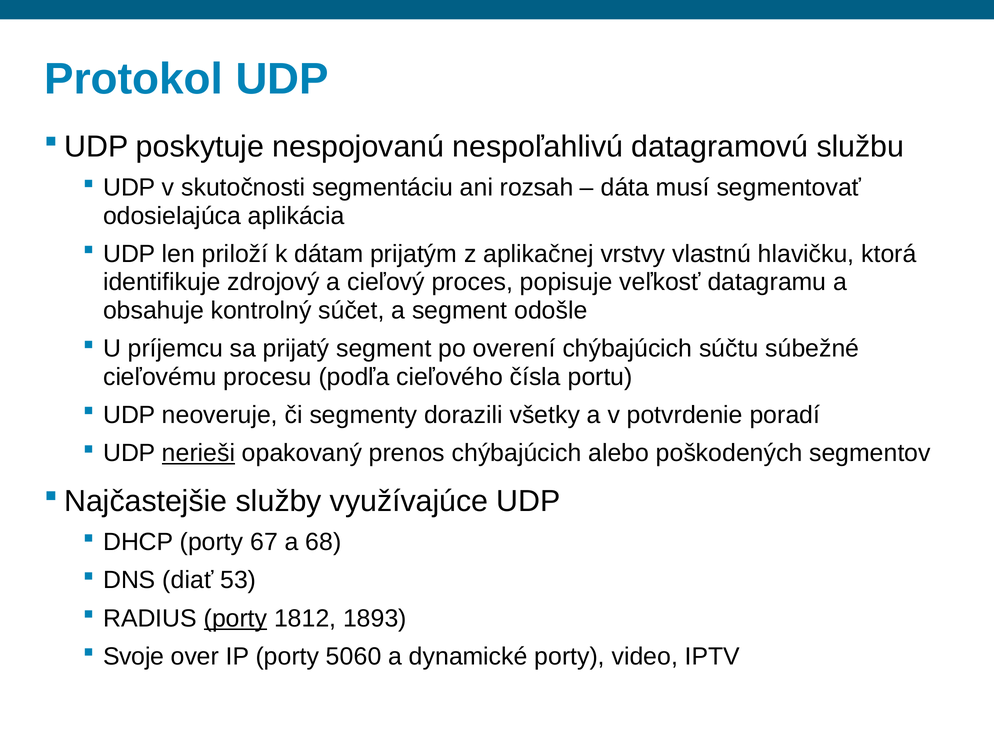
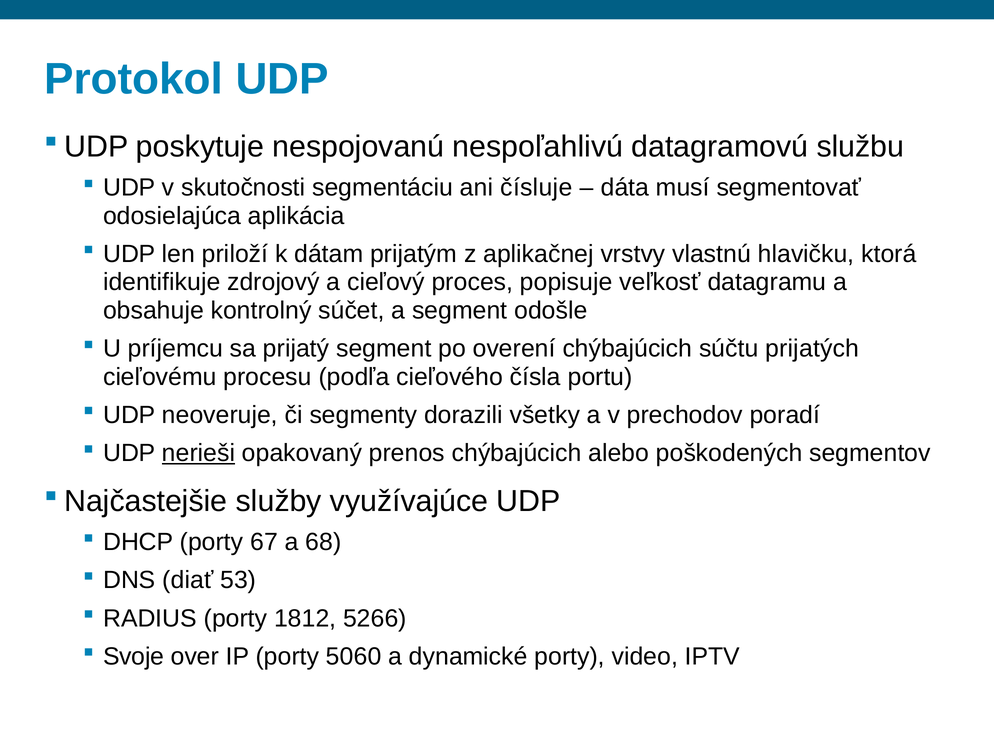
rozsah: rozsah -> čísluje
súbežné: súbežné -> prijatých
potvrdenie: potvrdenie -> prechodov
porty at (235, 618) underline: present -> none
1893: 1893 -> 5266
